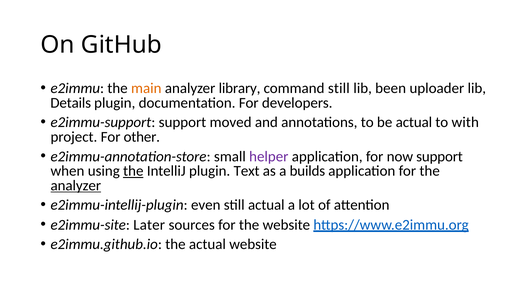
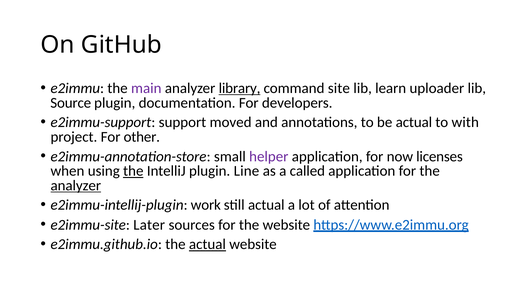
main colour: orange -> purple
library underline: none -> present
command still: still -> site
been: been -> learn
Details: Details -> Source
now support: support -> licenses
Text: Text -> Line
builds: builds -> called
even: even -> work
actual at (207, 245) underline: none -> present
